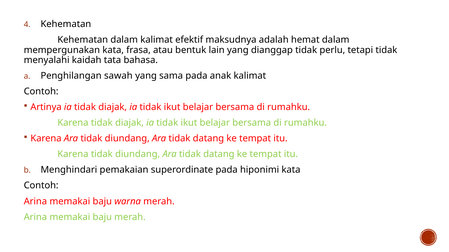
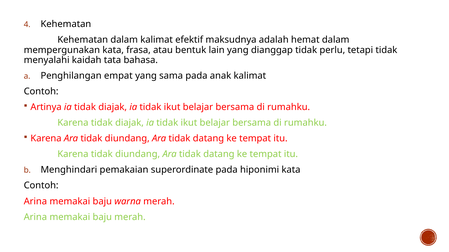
sawah: sawah -> empat
